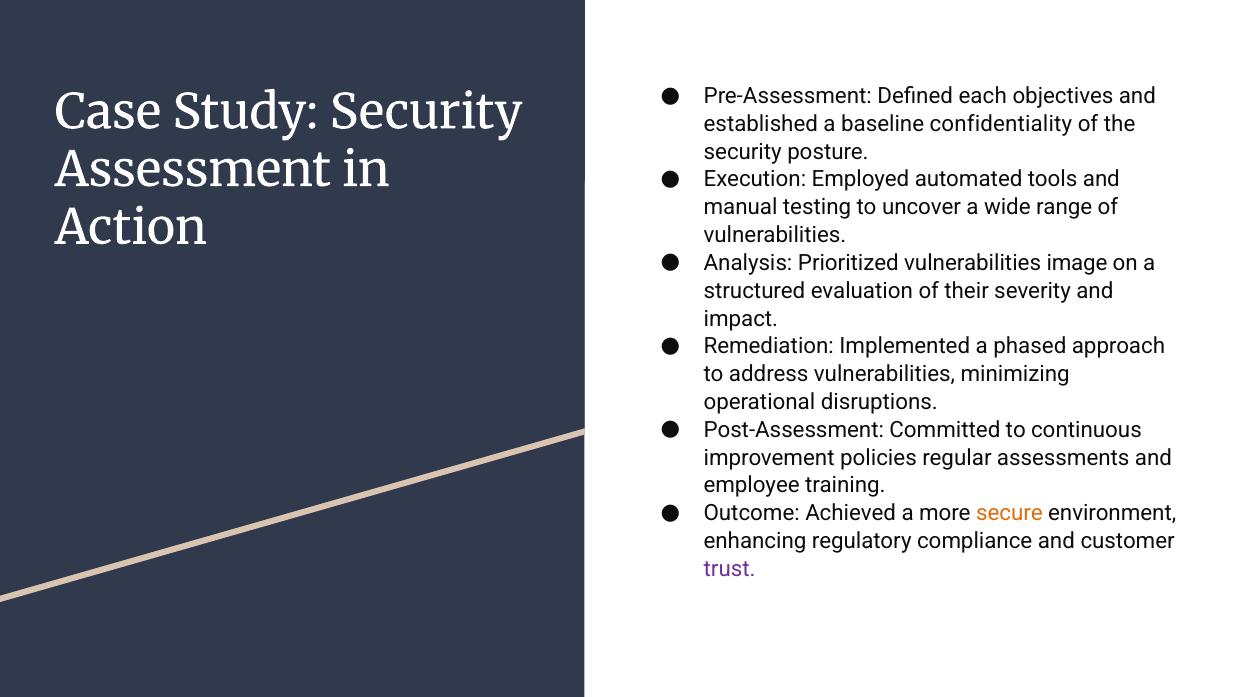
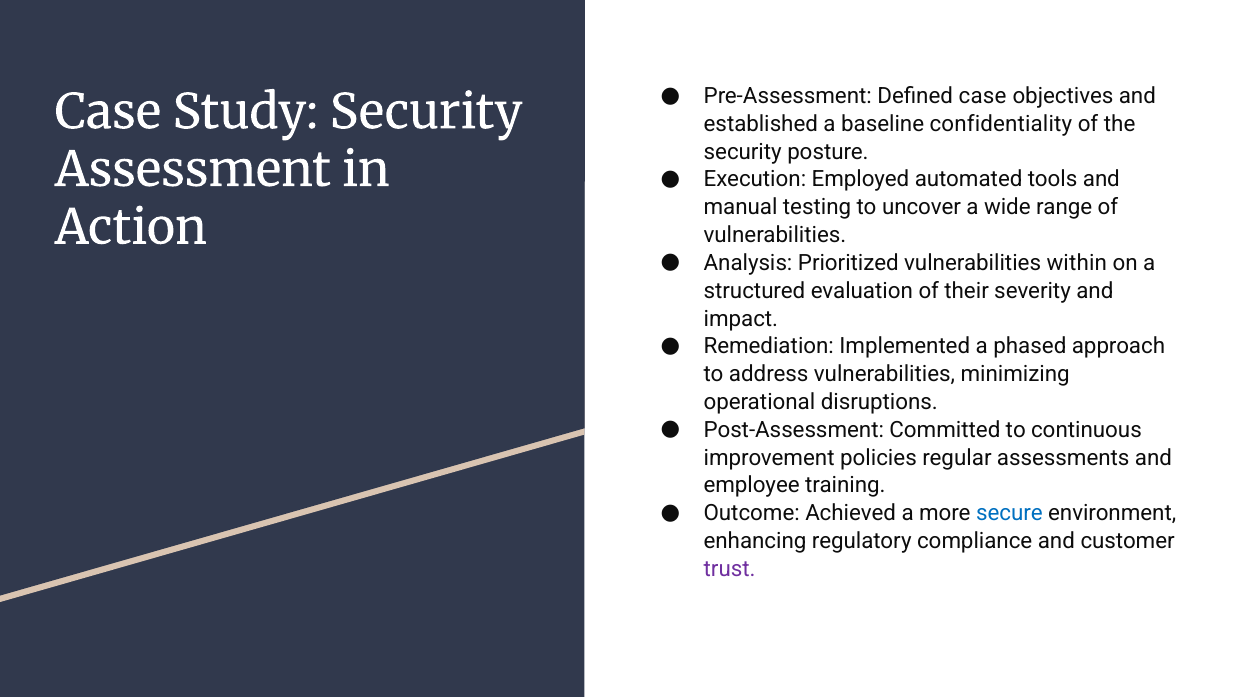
Defined each: each -> case
image: image -> within
secure colour: orange -> blue
